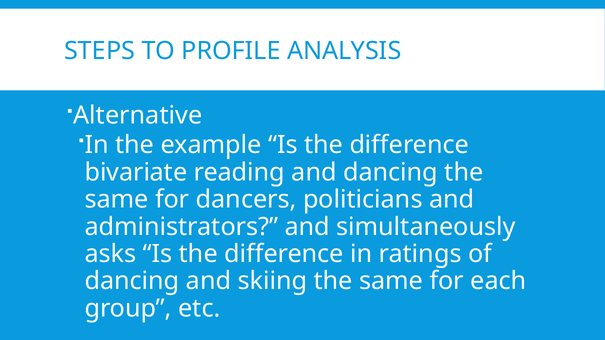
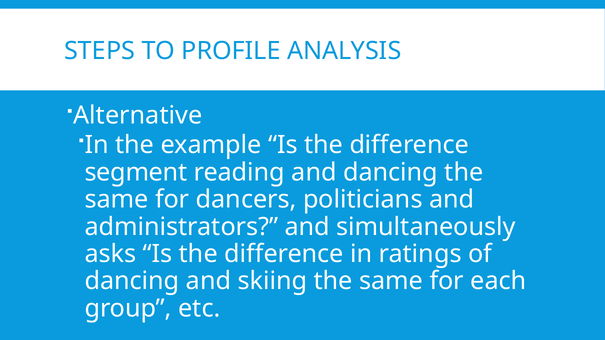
bivariate: bivariate -> segment
